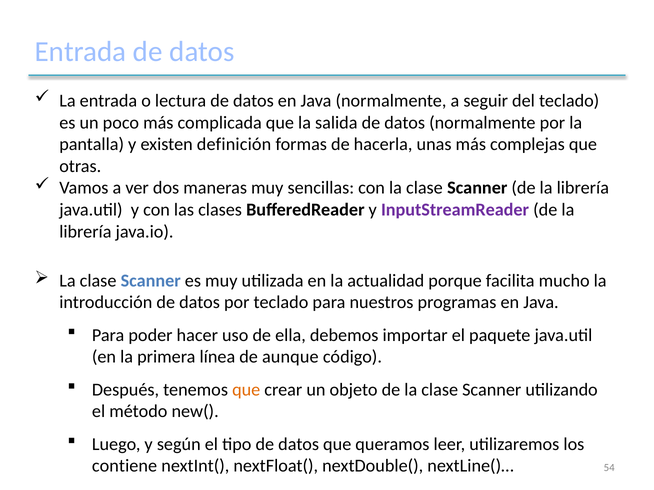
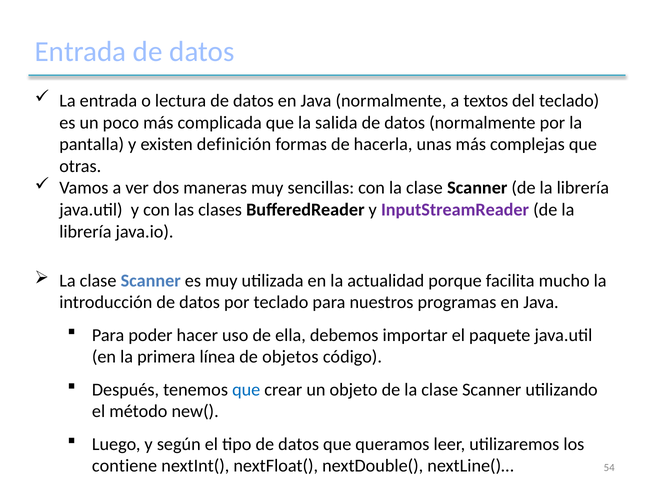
seguir: seguir -> textos
aunque: aunque -> objetos
que at (246, 390) colour: orange -> blue
